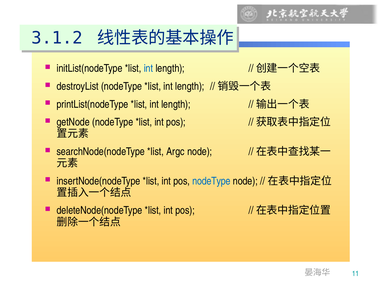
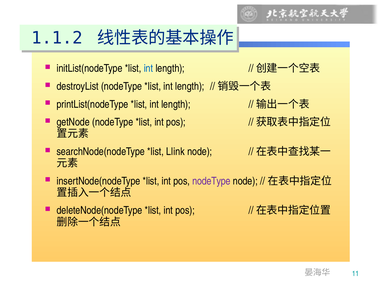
3.1.2: 3.1.2 -> 1.1.2
Argc: Argc -> Llink
nodeType at (211, 181) colour: blue -> purple
